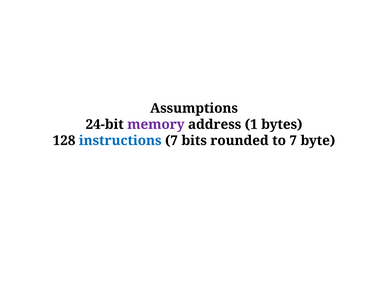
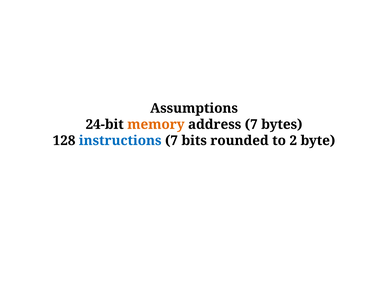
memory colour: purple -> orange
address 1: 1 -> 7
to 7: 7 -> 2
